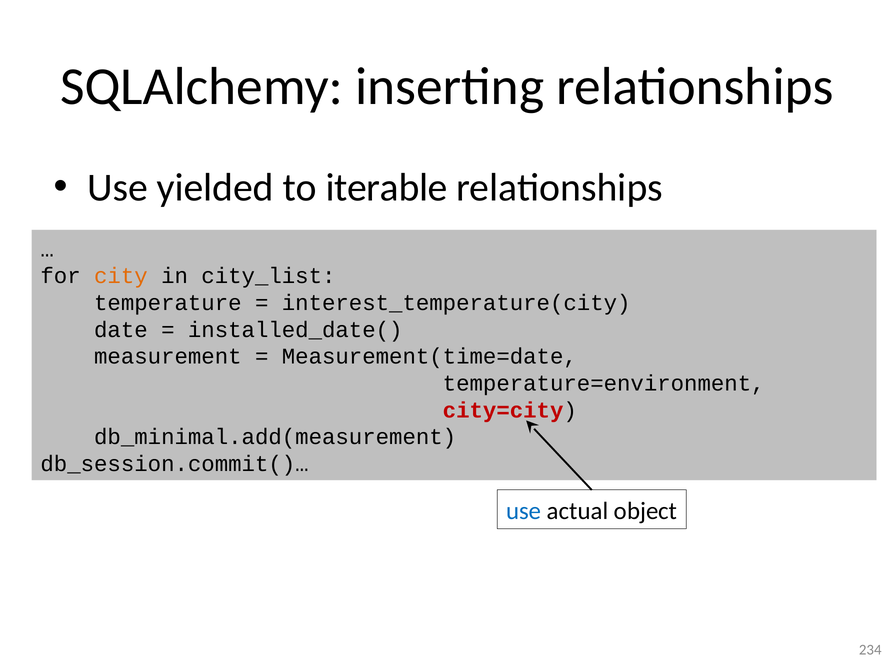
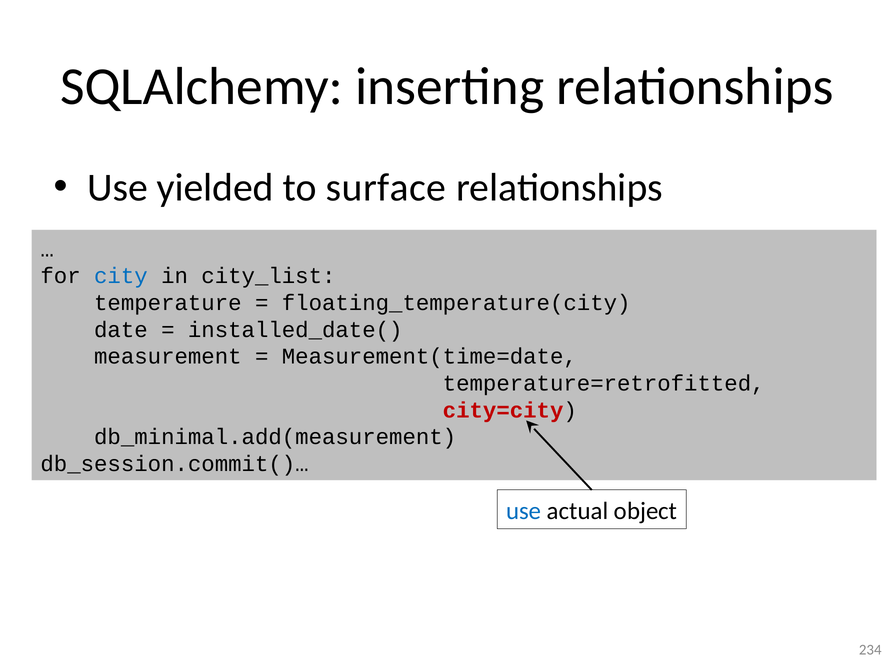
iterable: iterable -> surface
city colour: orange -> blue
interest_temperature(city: interest_temperature(city -> floating_temperature(city
temperature=environment: temperature=environment -> temperature=retrofitted
